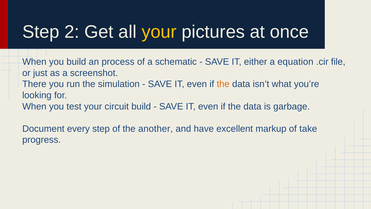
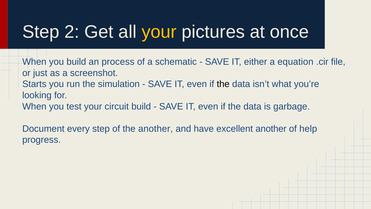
There: There -> Starts
the at (223, 84) colour: orange -> black
excellent markup: markup -> another
take: take -> help
